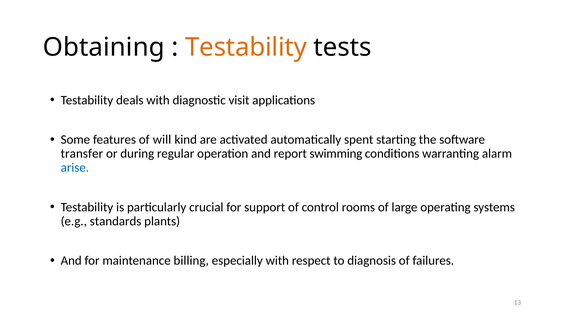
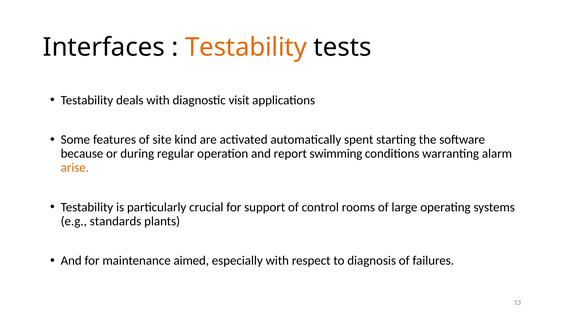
Obtaining: Obtaining -> Interfaces
will: will -> site
transfer: transfer -> because
arise colour: blue -> orange
billing: billing -> aimed
